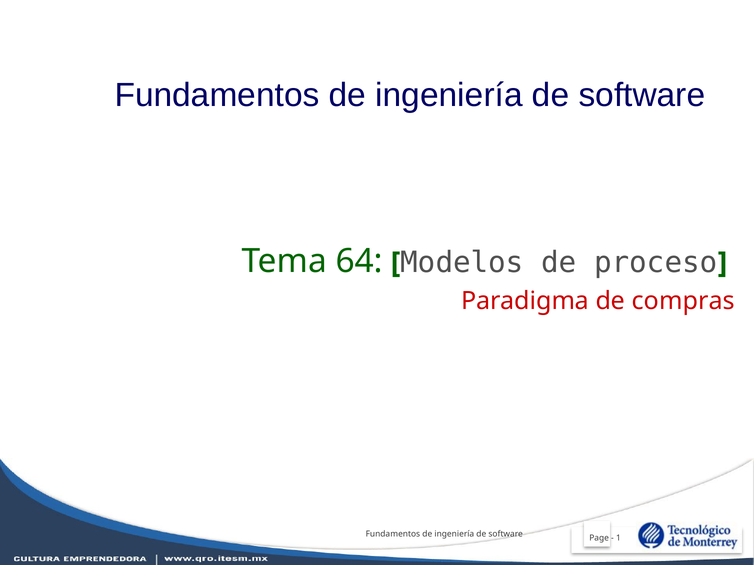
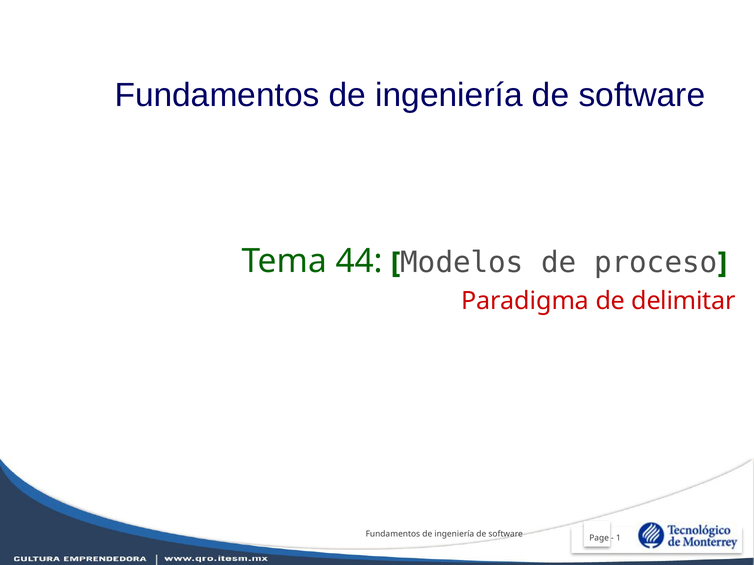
64: 64 -> 44
compras: compras -> delimitar
